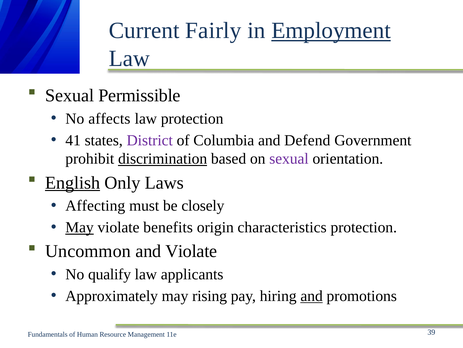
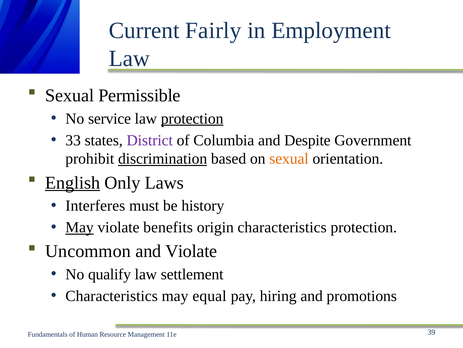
Employment underline: present -> none
affects: affects -> service
protection at (192, 118) underline: none -> present
41: 41 -> 33
Defend: Defend -> Despite
sexual at (289, 159) colour: purple -> orange
Affecting: Affecting -> Interferes
closely: closely -> history
applicants: applicants -> settlement
Approximately at (112, 295): Approximately -> Characteristics
rising: rising -> equal
and at (312, 295) underline: present -> none
